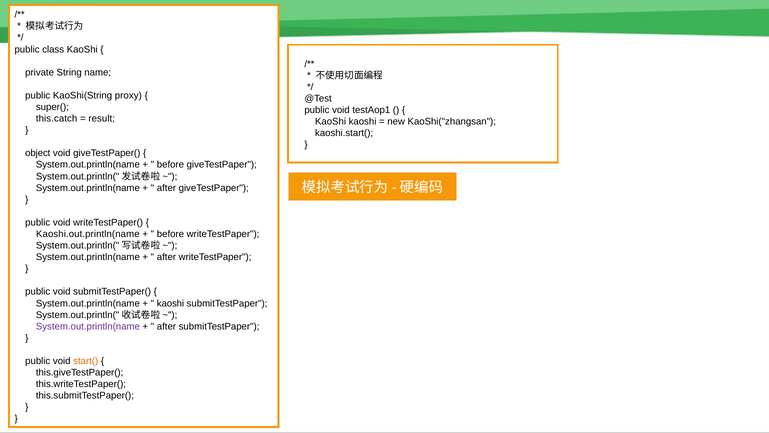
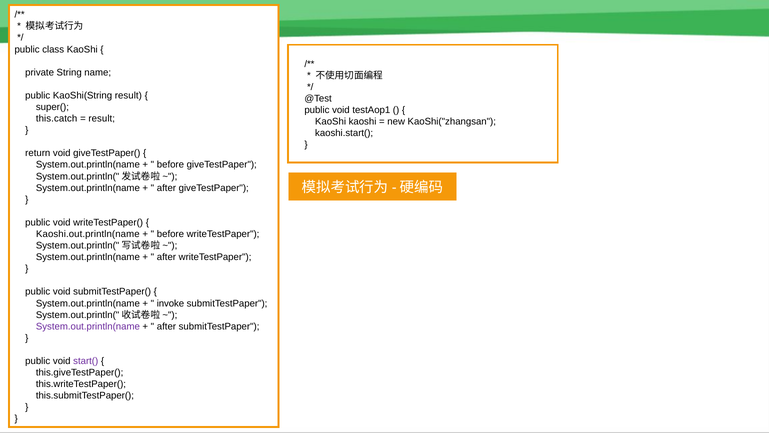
KaoShi(String proxy: proxy -> result
object: object -> return
kaoshi at (170, 303): kaoshi -> invoke
start( colour: orange -> purple
